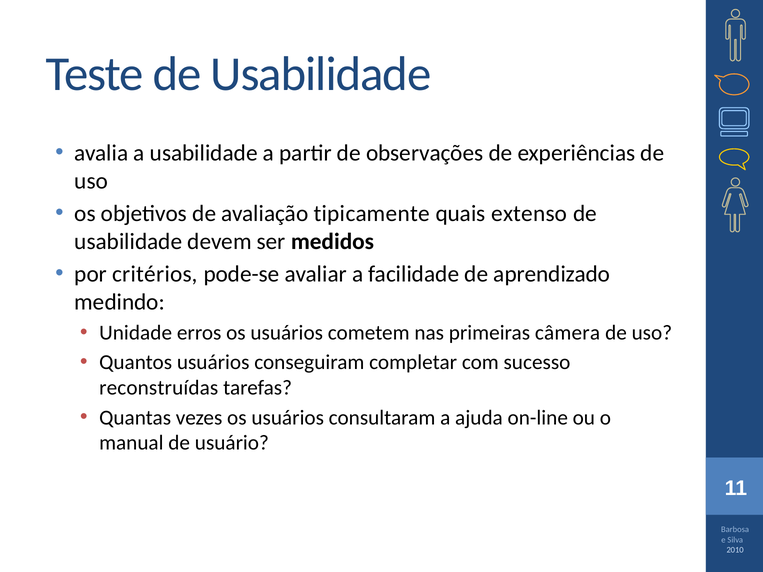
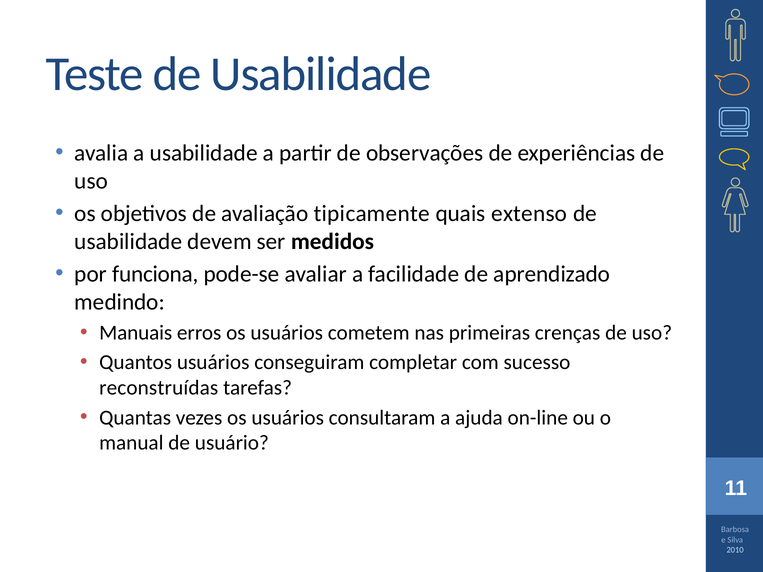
critérios: critérios -> funciona
Unidade: Unidade -> Manuais
câmera: câmera -> crenças
